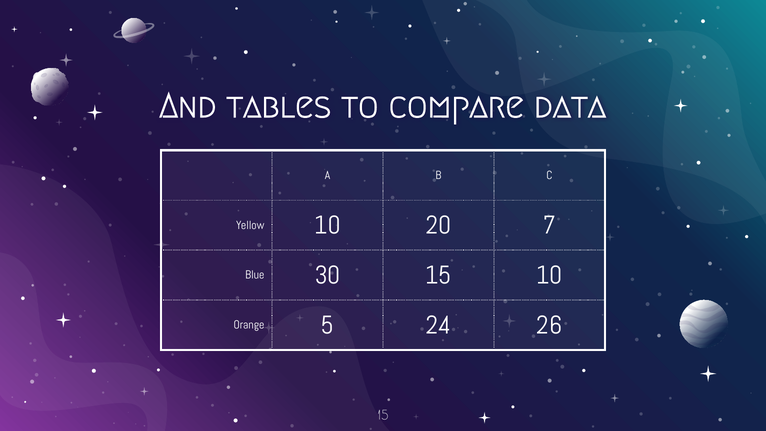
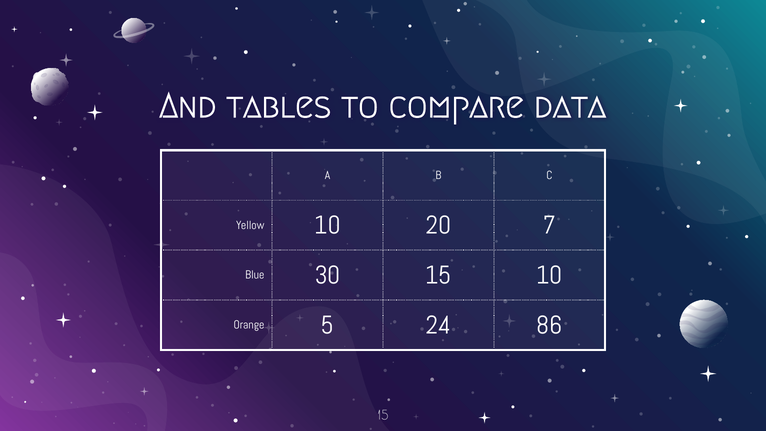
26: 26 -> 86
